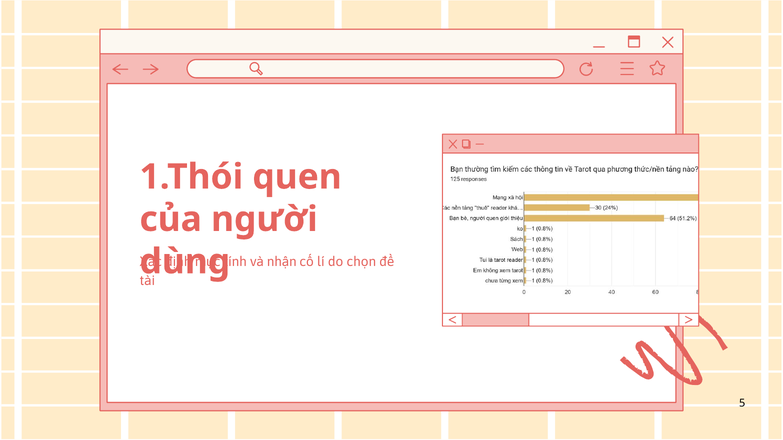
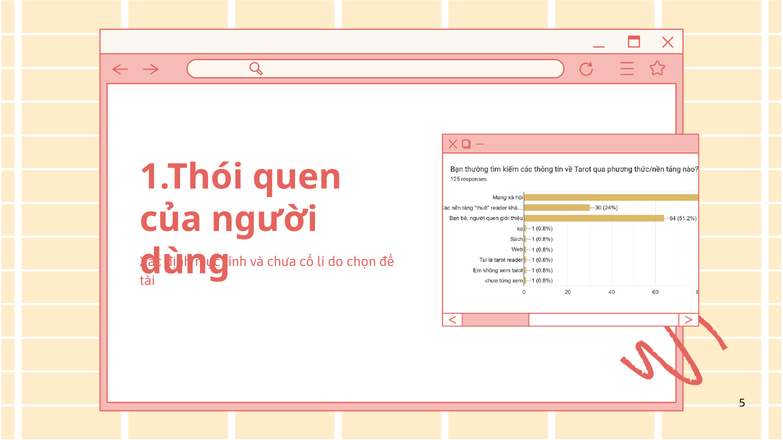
nhận: nhận -> chưa
